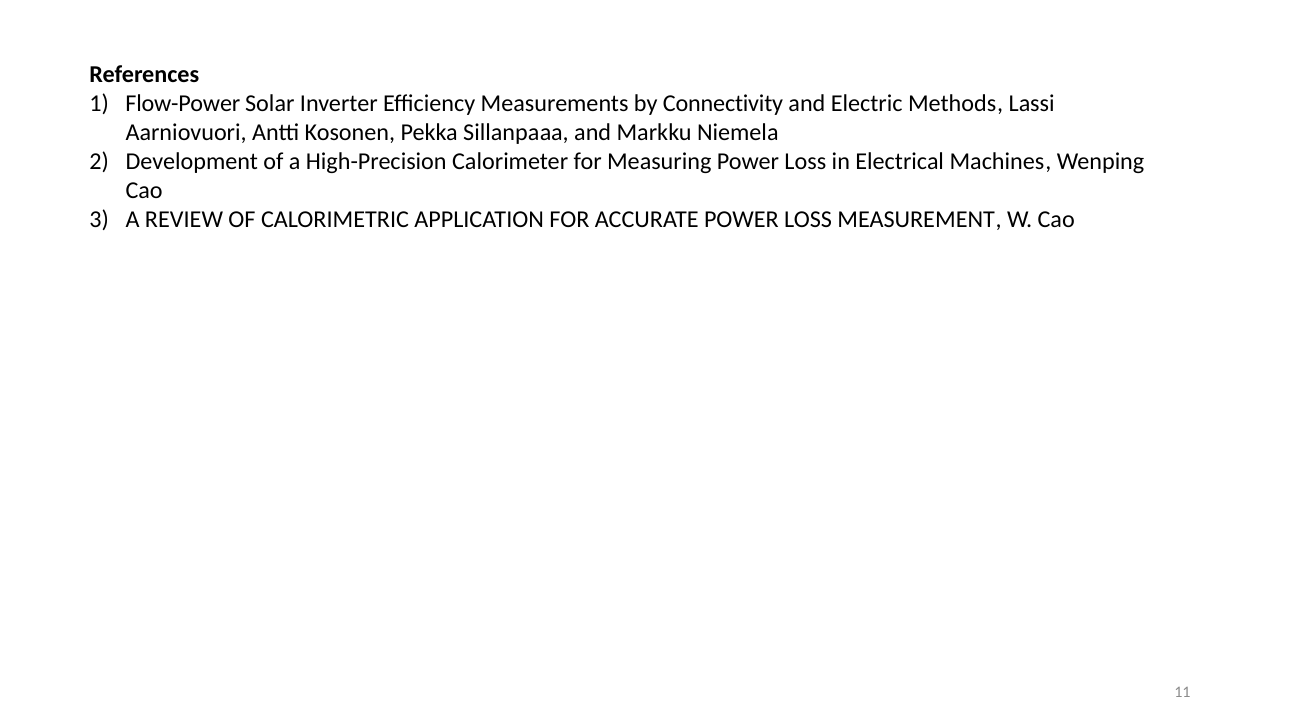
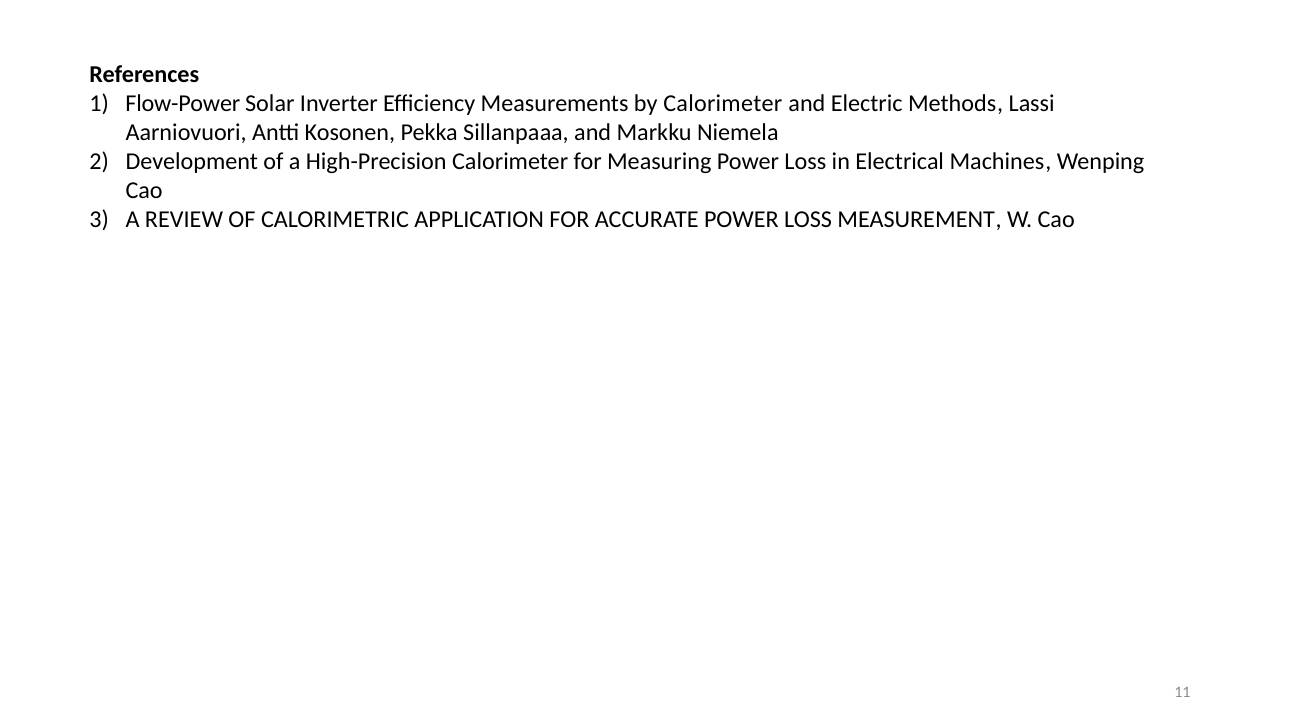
by Connectivity: Connectivity -> Calorimeter
